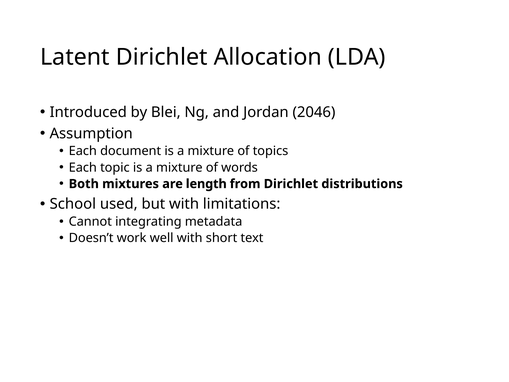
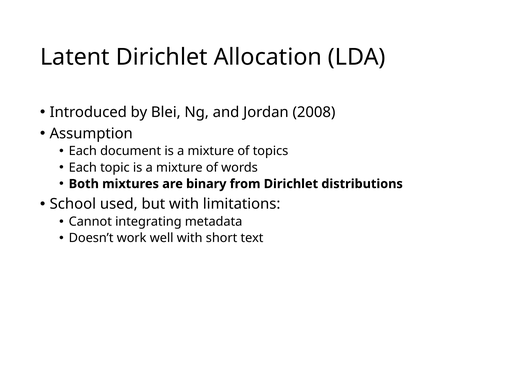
2046: 2046 -> 2008
length: length -> binary
